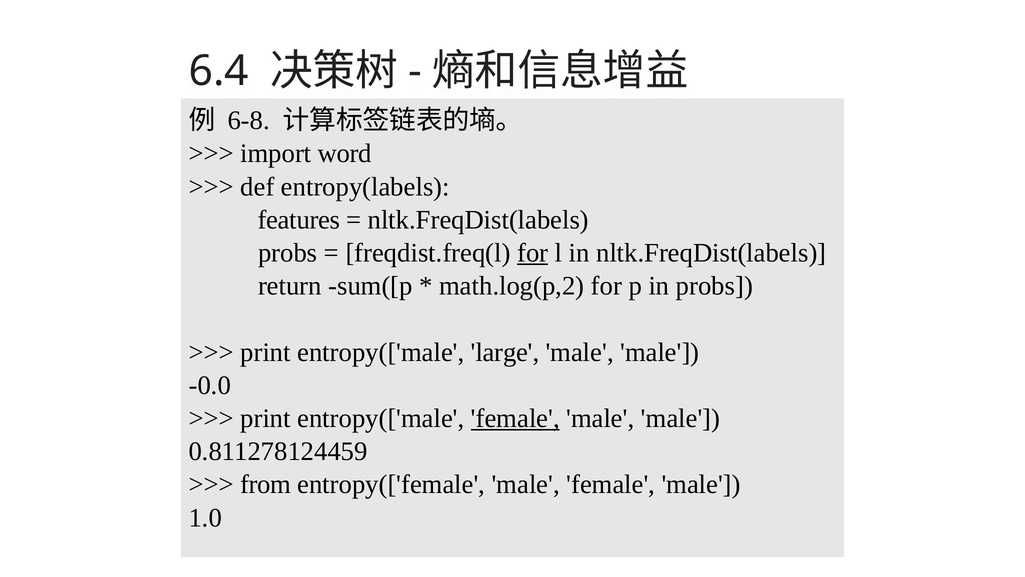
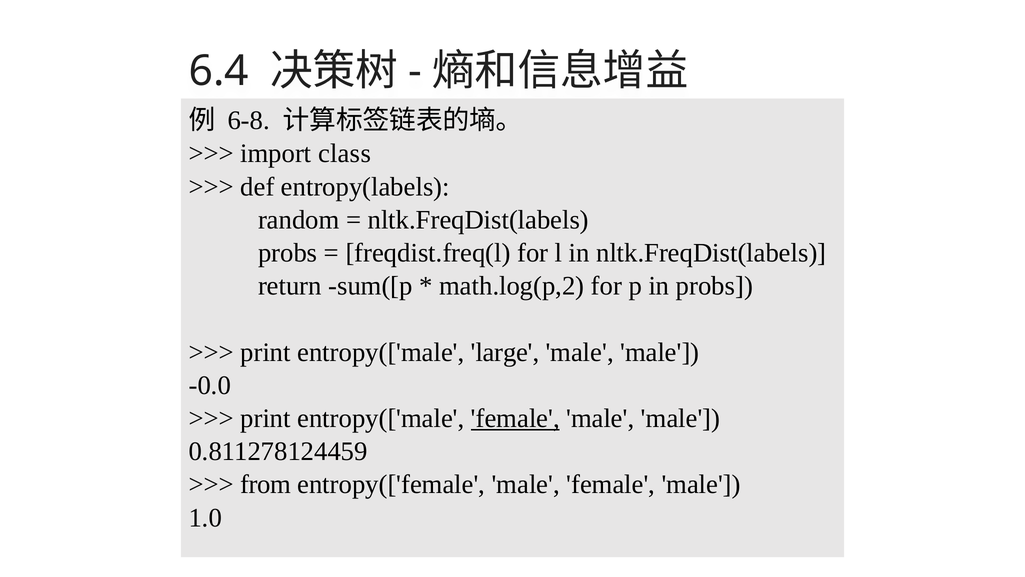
word: word -> class
features: features -> random
for at (533, 253) underline: present -> none
